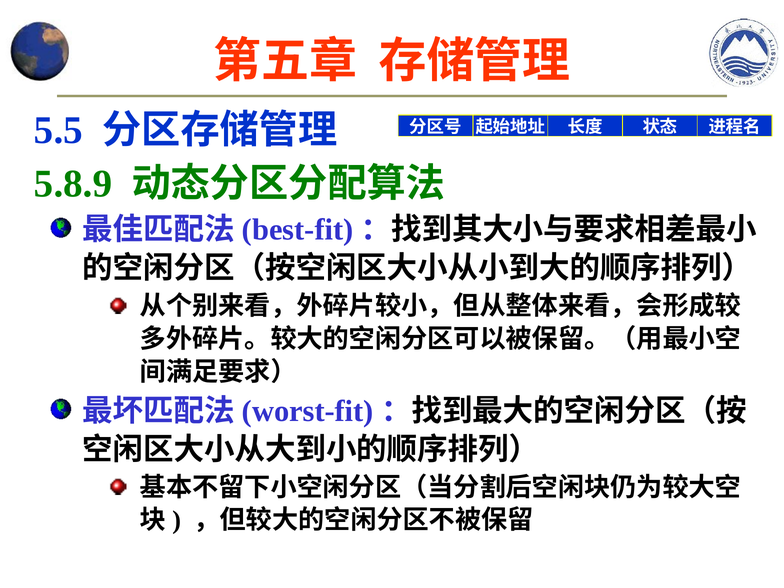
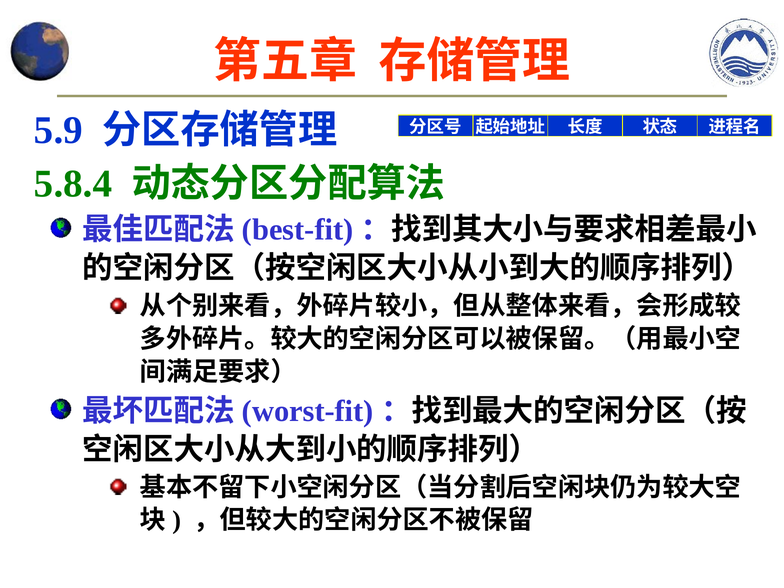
5.5: 5.5 -> 5.9
5.8.9: 5.8.9 -> 5.8.4
